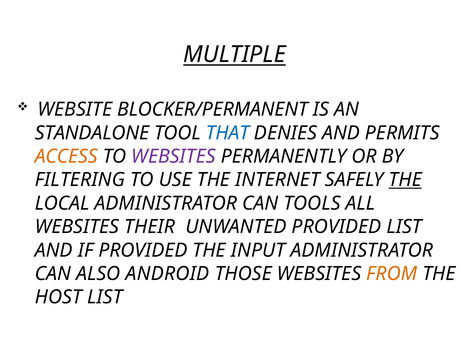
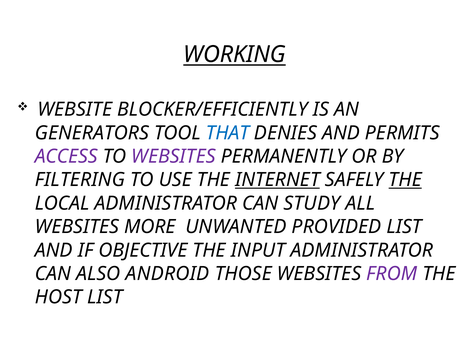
MULTIPLE: MULTIPLE -> WORKING
BLOCKER/PERMANENT: BLOCKER/PERMANENT -> BLOCKER/EFFICIENTLY
STANDALONE: STANDALONE -> GENERATORS
ACCESS colour: orange -> purple
INTERNET underline: none -> present
TOOLS: TOOLS -> STUDY
THEIR: THEIR -> MORE
IF PROVIDED: PROVIDED -> OBJECTIVE
FROM colour: orange -> purple
